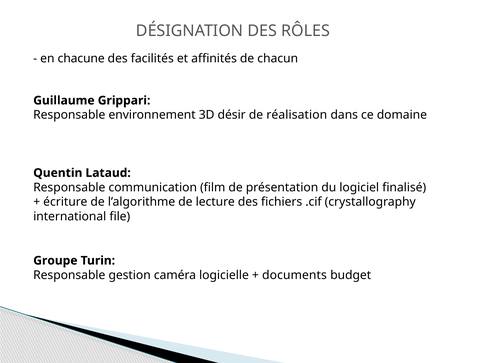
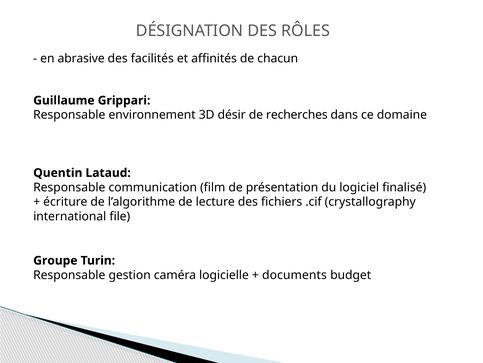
chacune: chacune -> abrasive
réalisation: réalisation -> recherches
